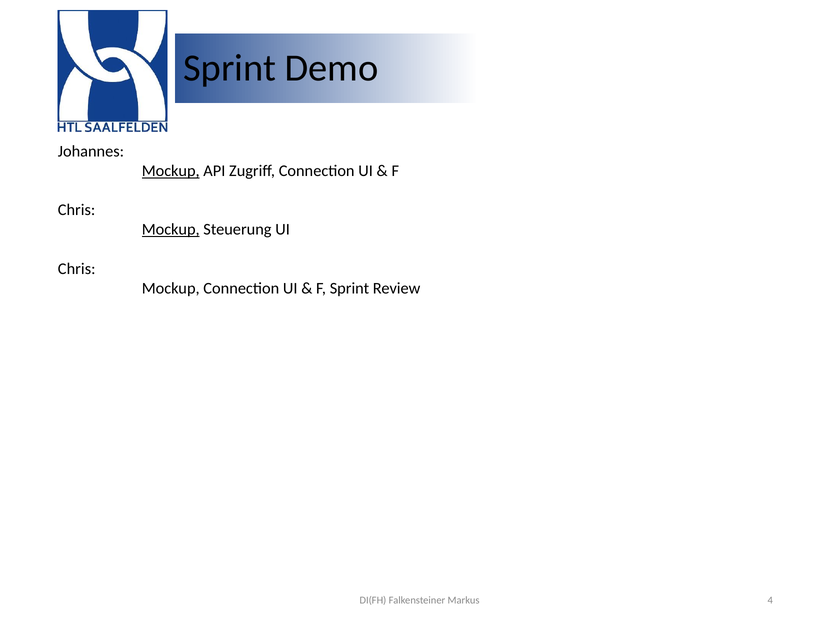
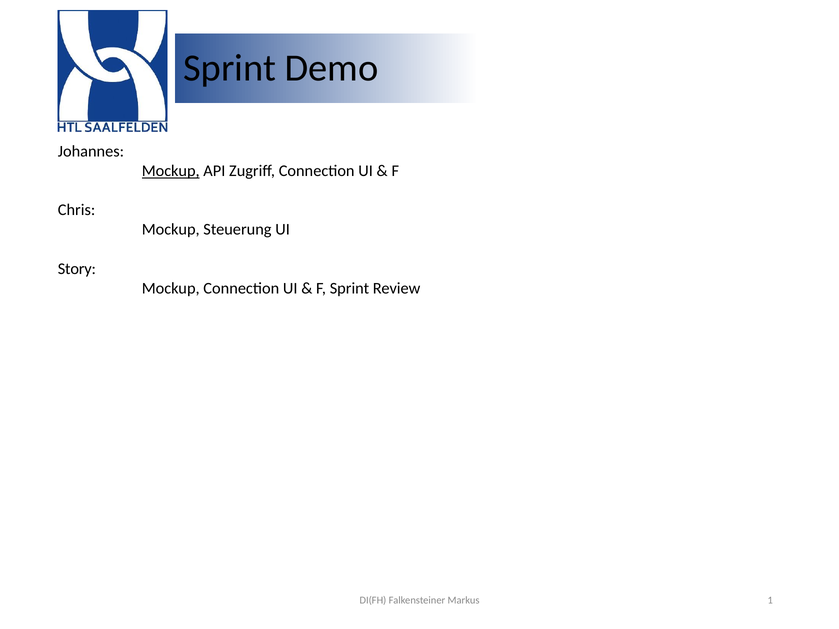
Mockup at (171, 230) underline: present -> none
Chris at (77, 269): Chris -> Story
4: 4 -> 1
